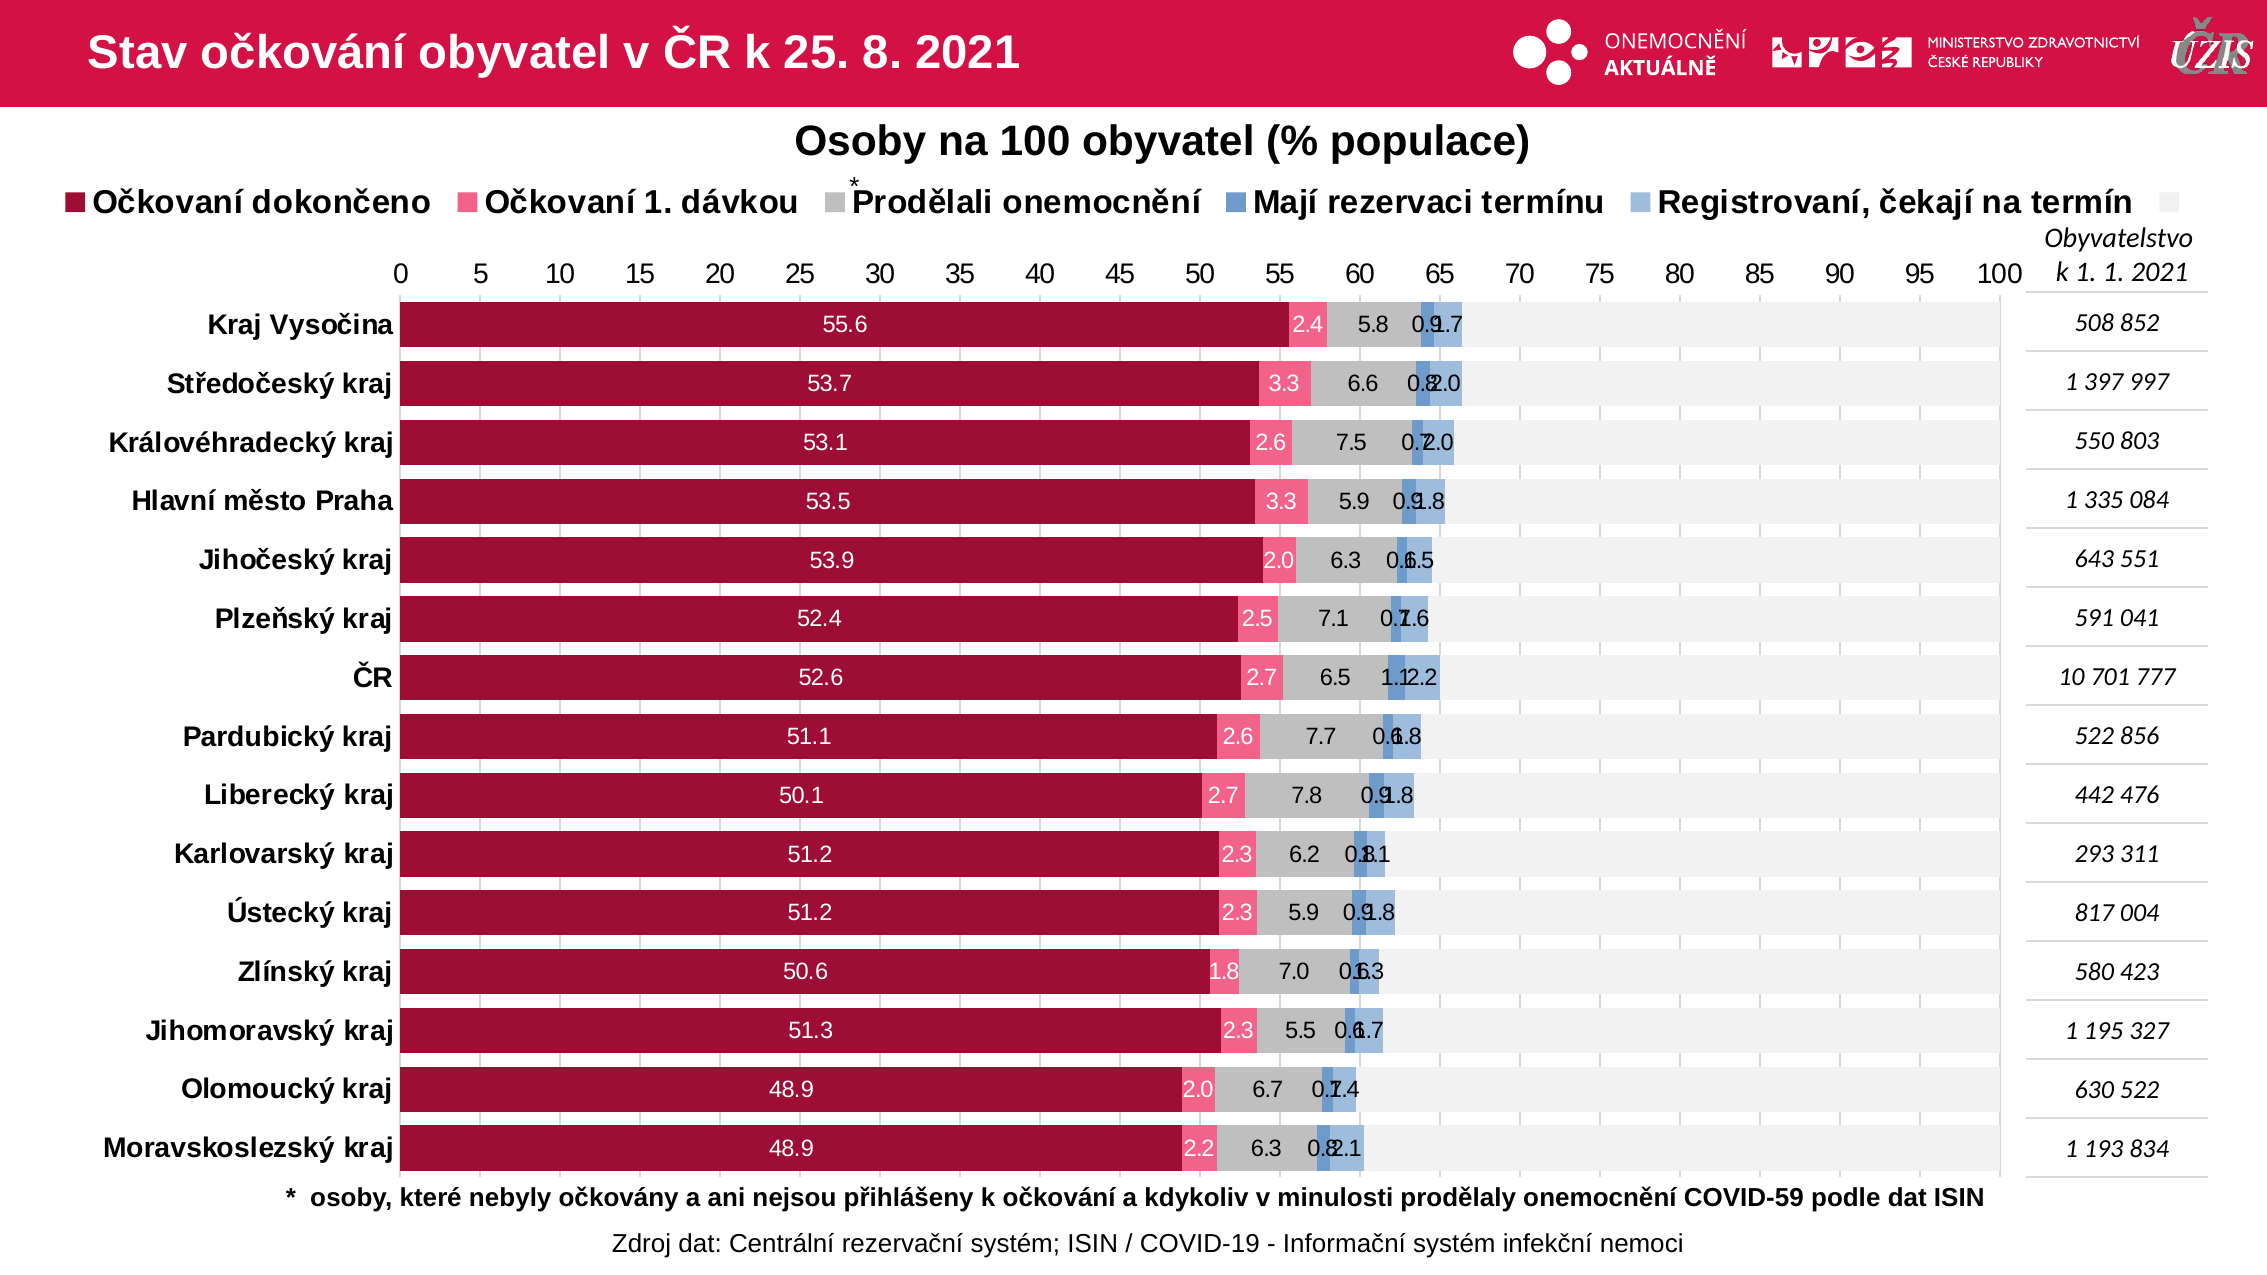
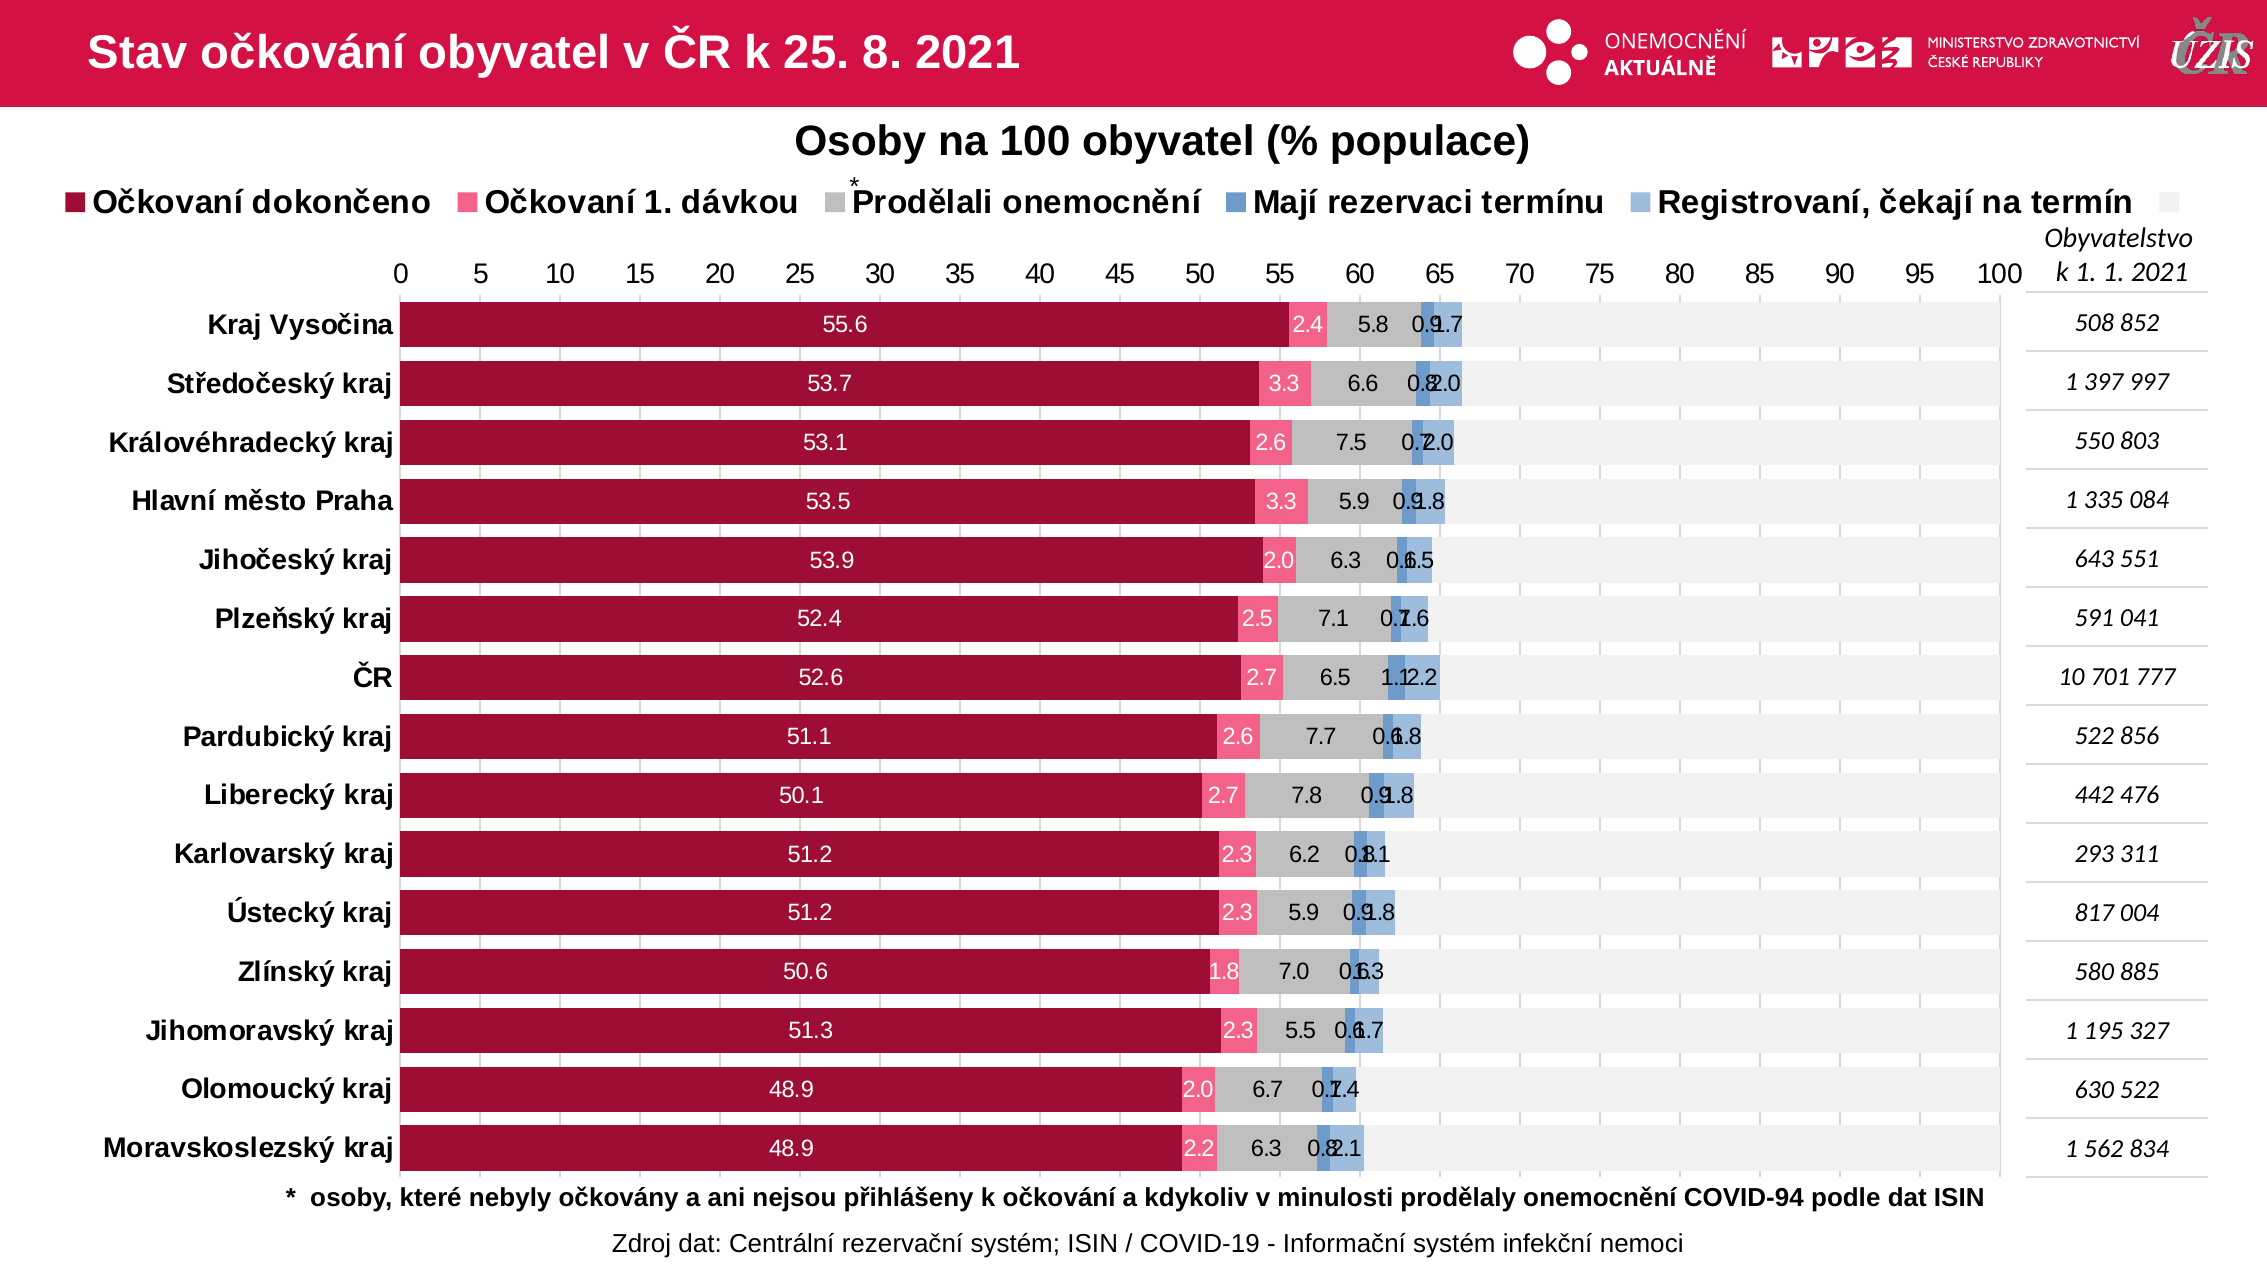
423: 423 -> 885
193: 193 -> 562
COVID-59: COVID-59 -> COVID-94
